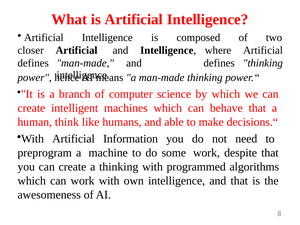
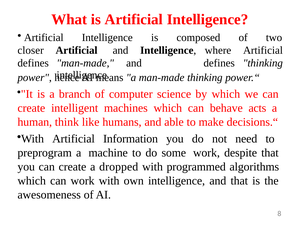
behave that: that -> acts
a thinking: thinking -> dropped
